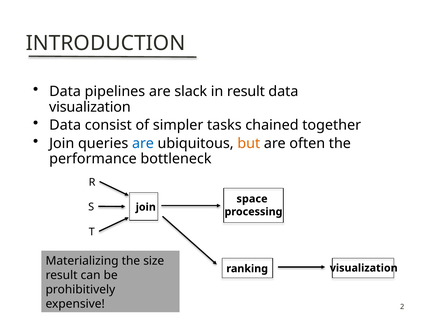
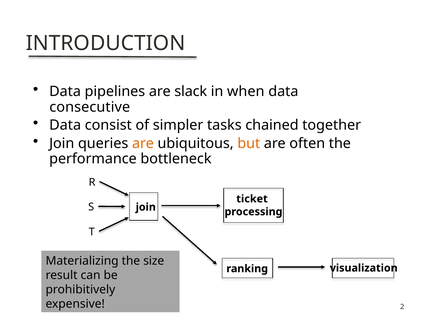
in result: result -> when
visualization at (90, 107): visualization -> consecutive
are at (143, 144) colour: blue -> orange
space: space -> ticket
